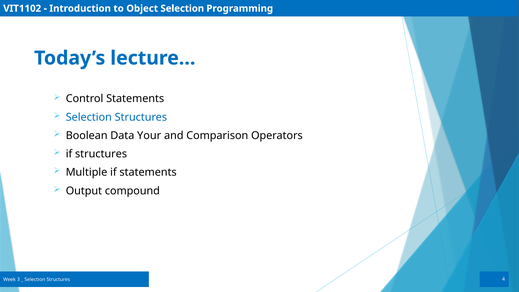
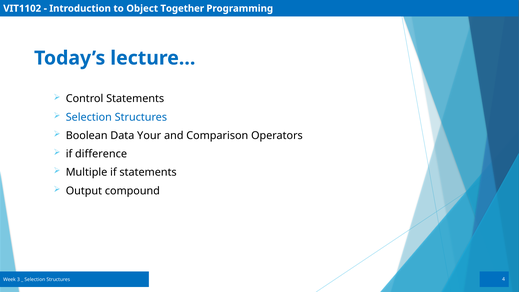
Object Selection: Selection -> Together
if structures: structures -> difference
